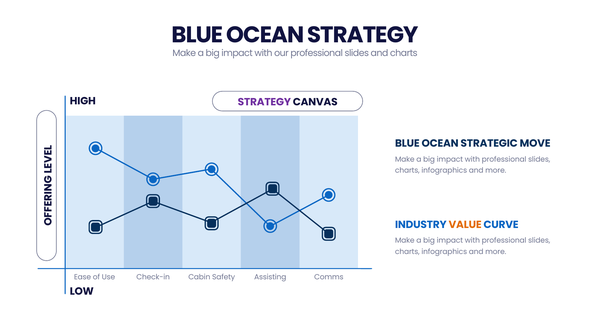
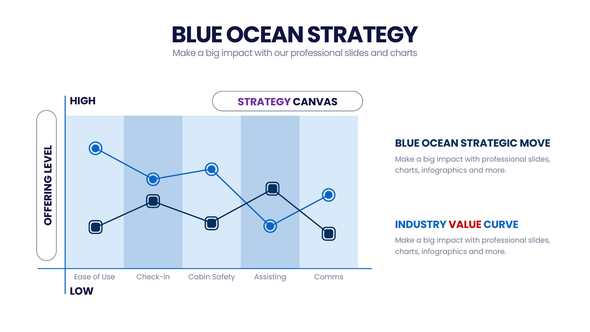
VALUE colour: orange -> red
